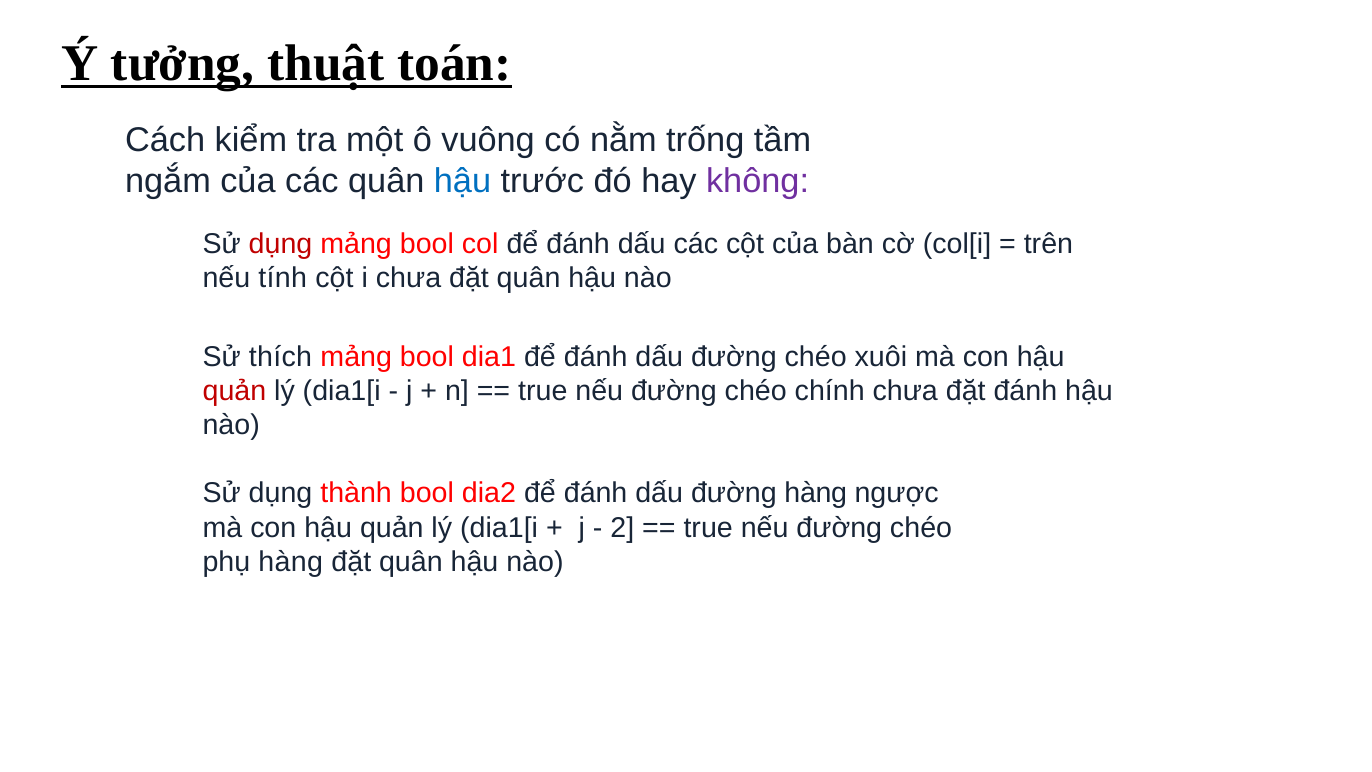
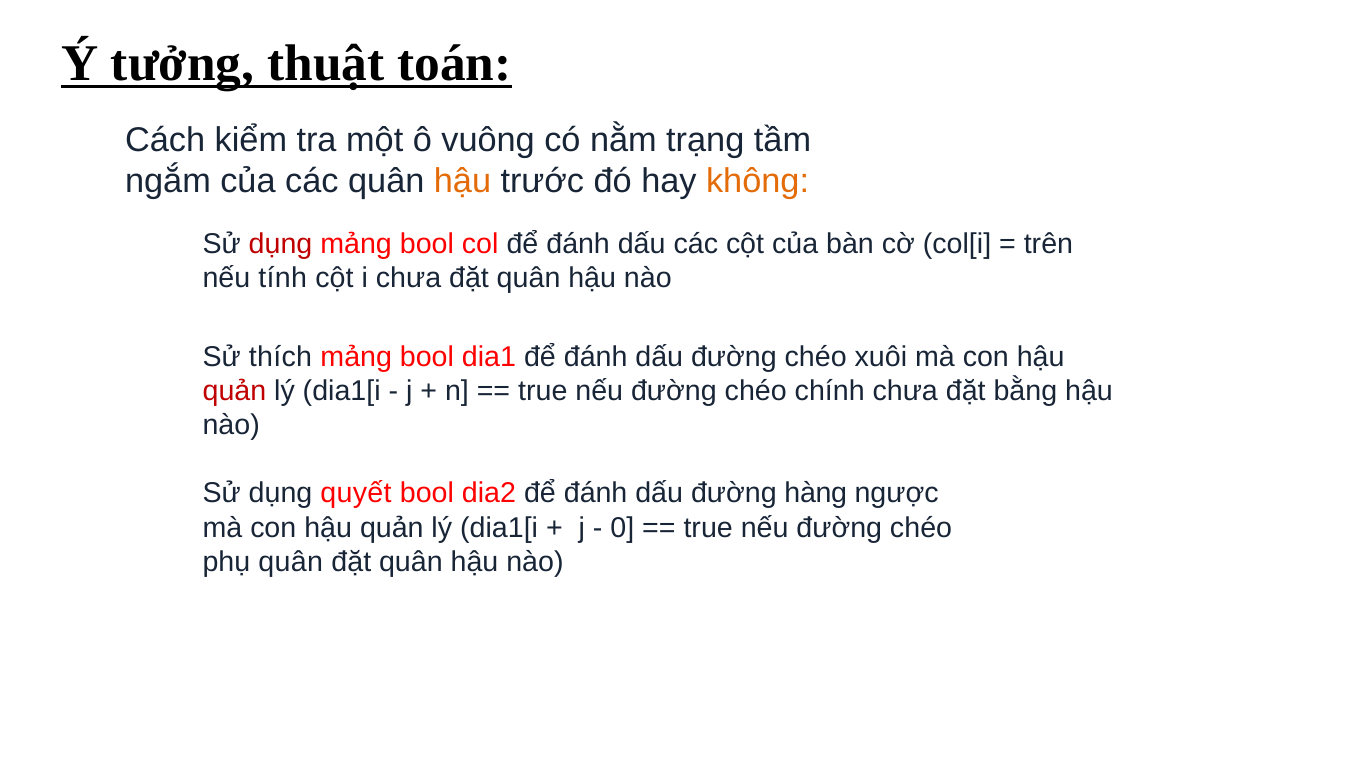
trống: trống -> trạng
hậu at (463, 181) colour: blue -> orange
không colour: purple -> orange
đặt đánh: đánh -> bằng
thành: thành -> quyết
2: 2 -> 0
phụ hàng: hàng -> quân
